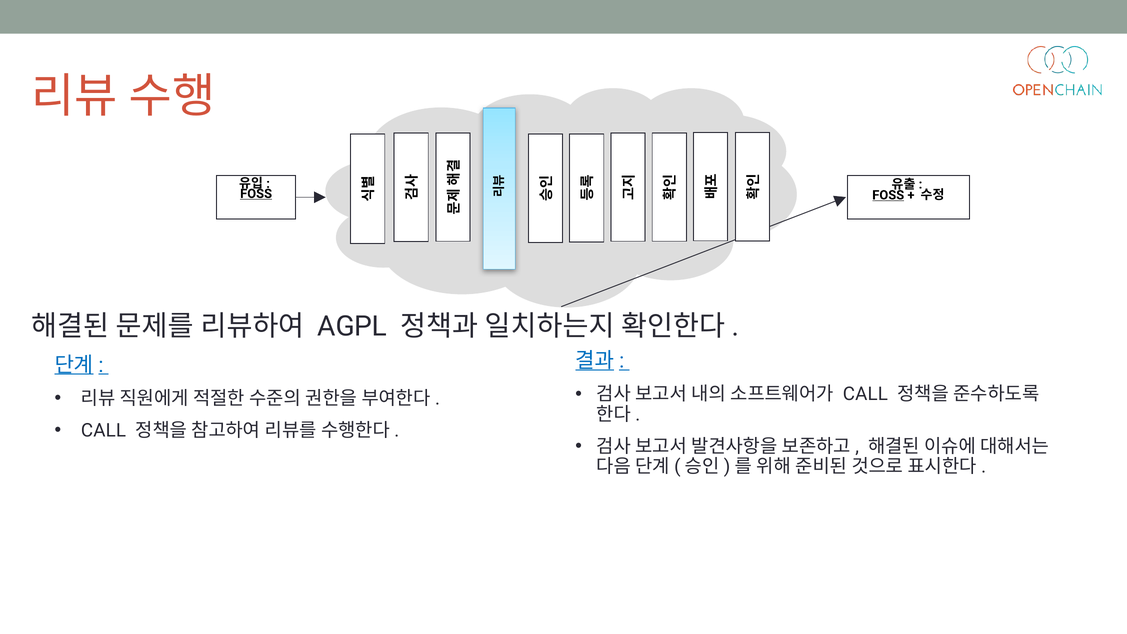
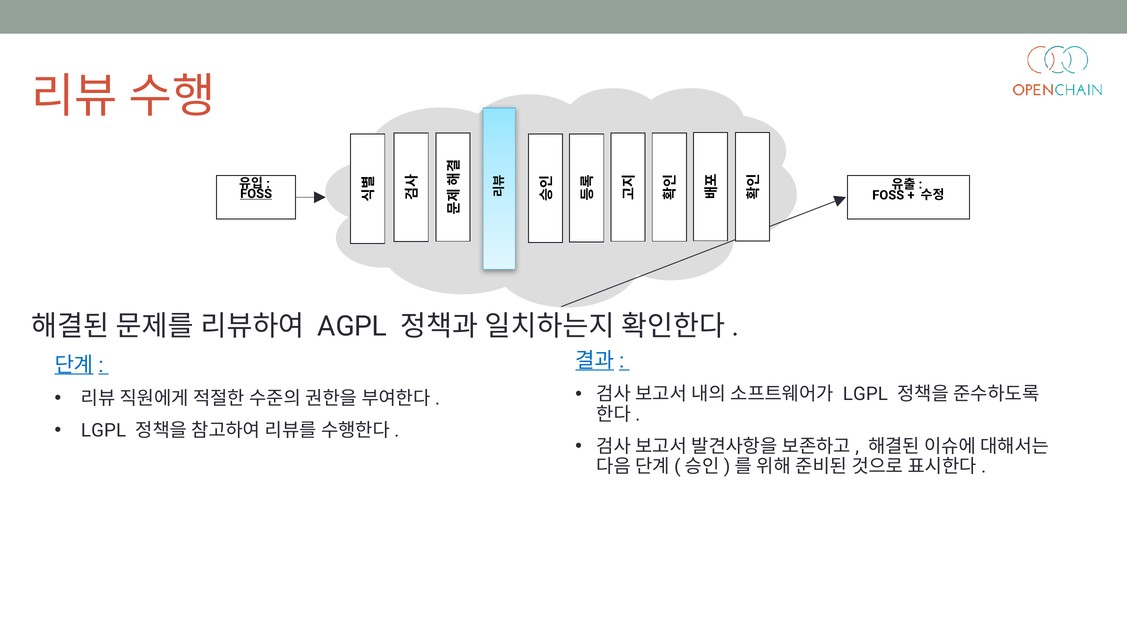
FOSS at (888, 195) underline: present -> none
CALL at (865, 394): CALL -> LGPL
CALL at (104, 430): CALL -> LGPL
